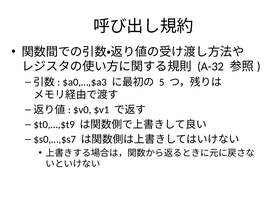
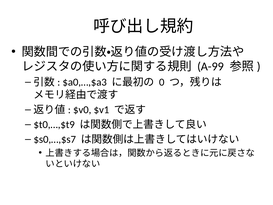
A-32: A-32 -> A-99
5: 5 -> 0
